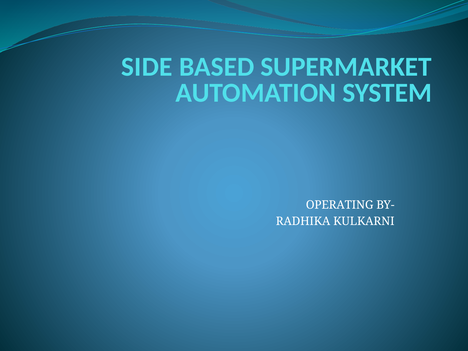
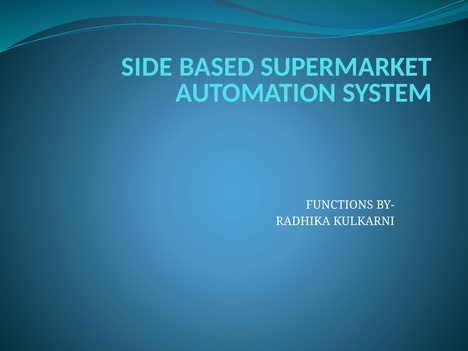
OPERATING: OPERATING -> FUNCTIONS
